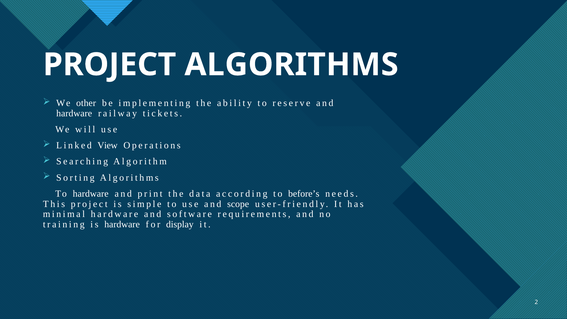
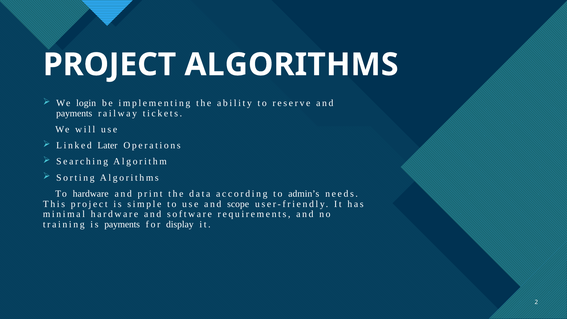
other: other -> login
hardware at (74, 113): hardware -> payments
View: View -> Later
before’s: before’s -> admin’s
is hardware: hardware -> payments
